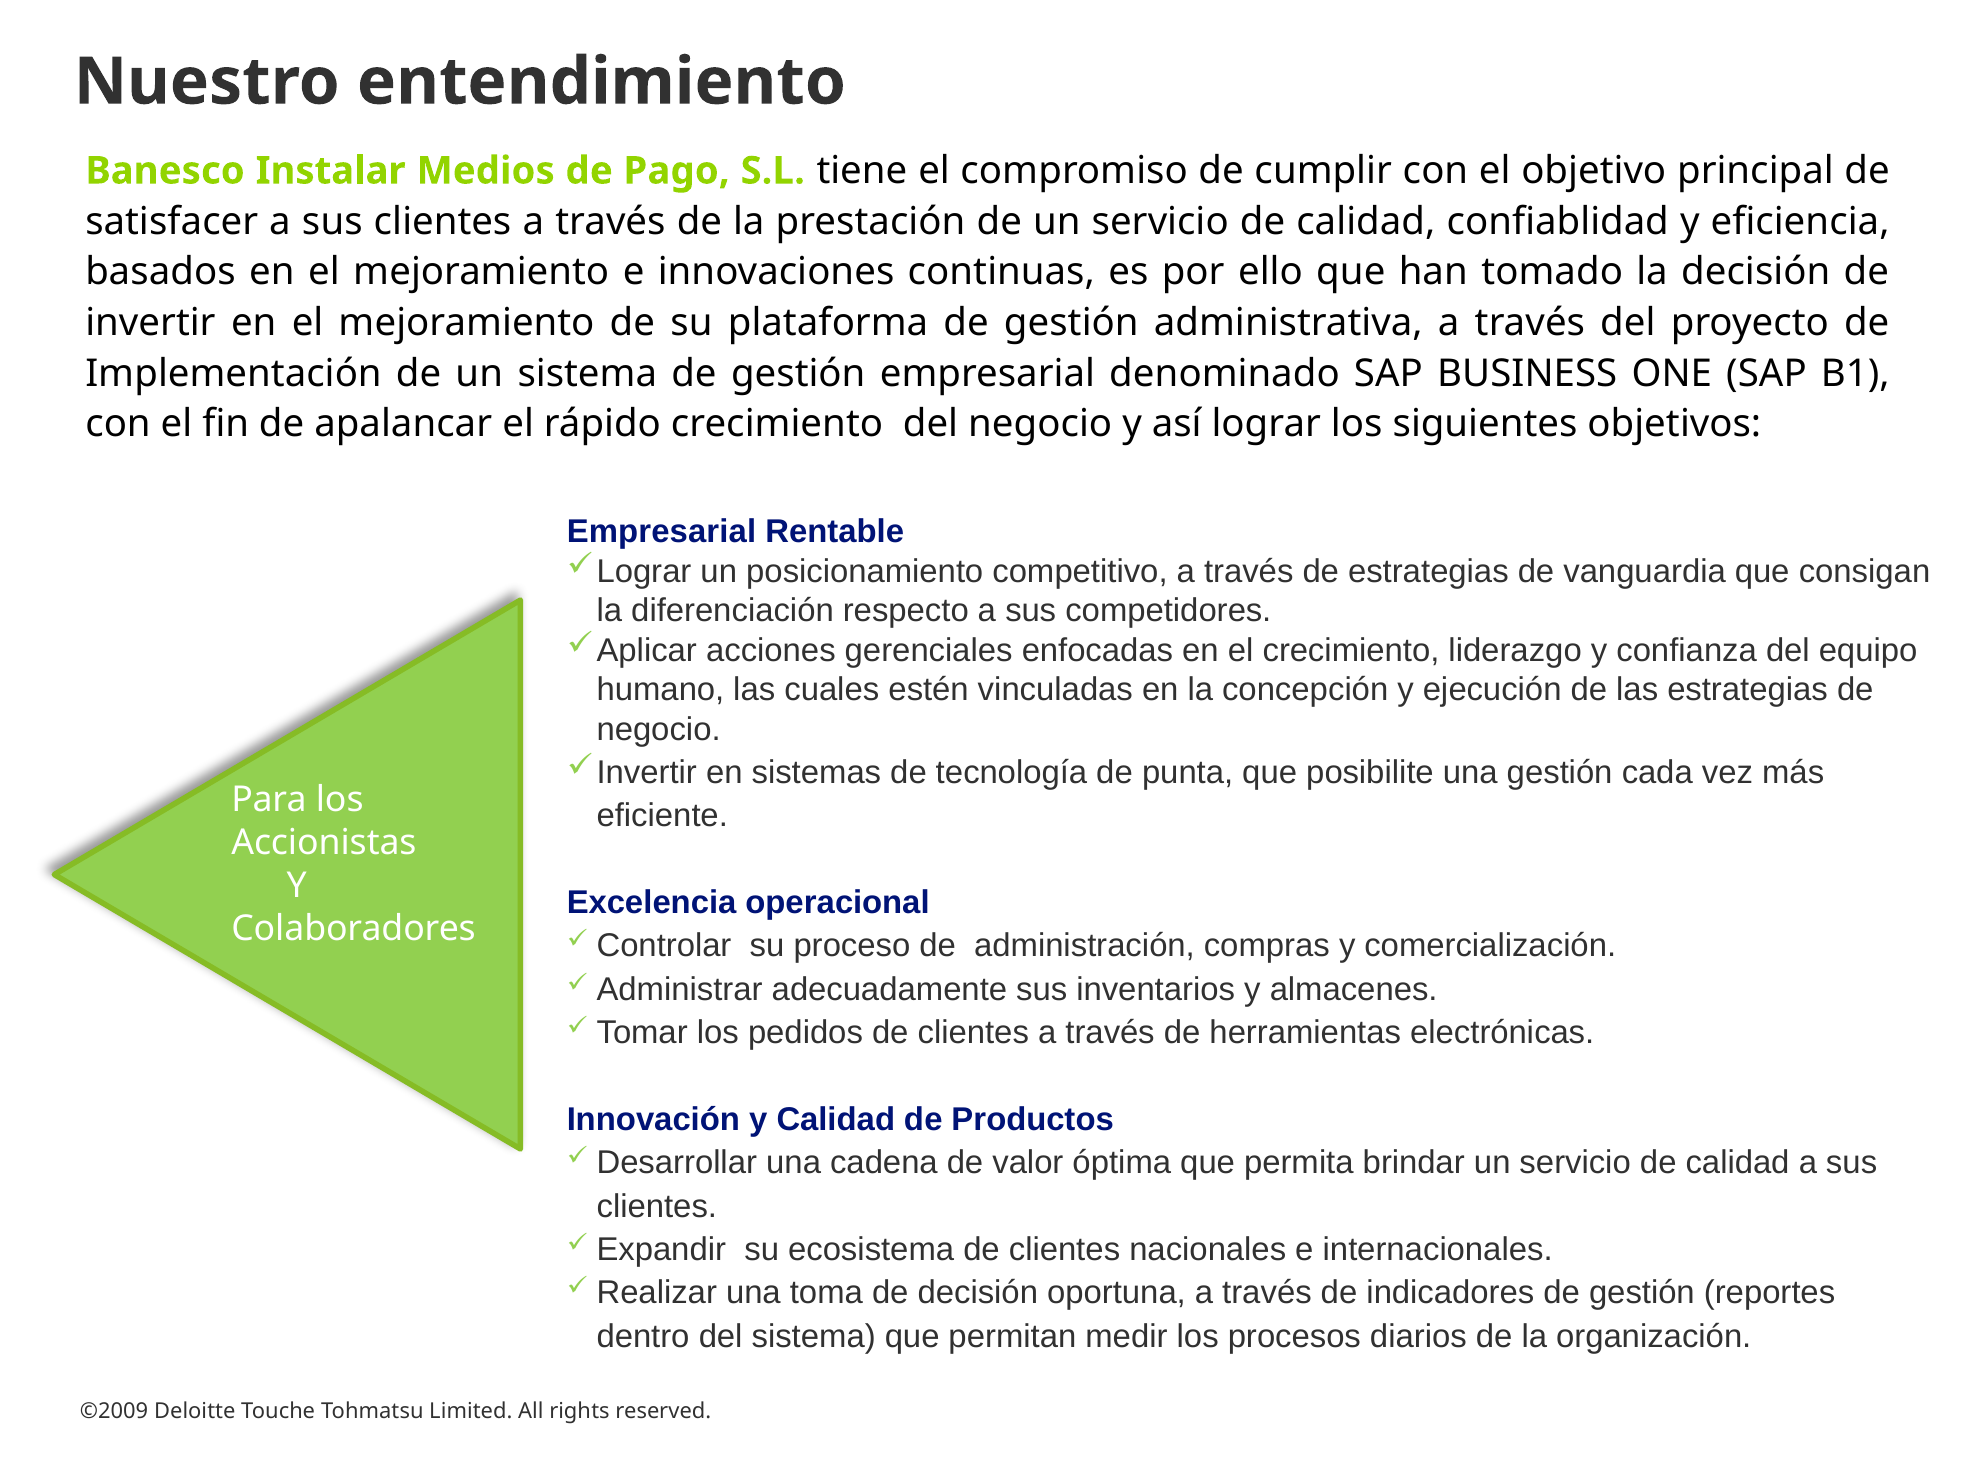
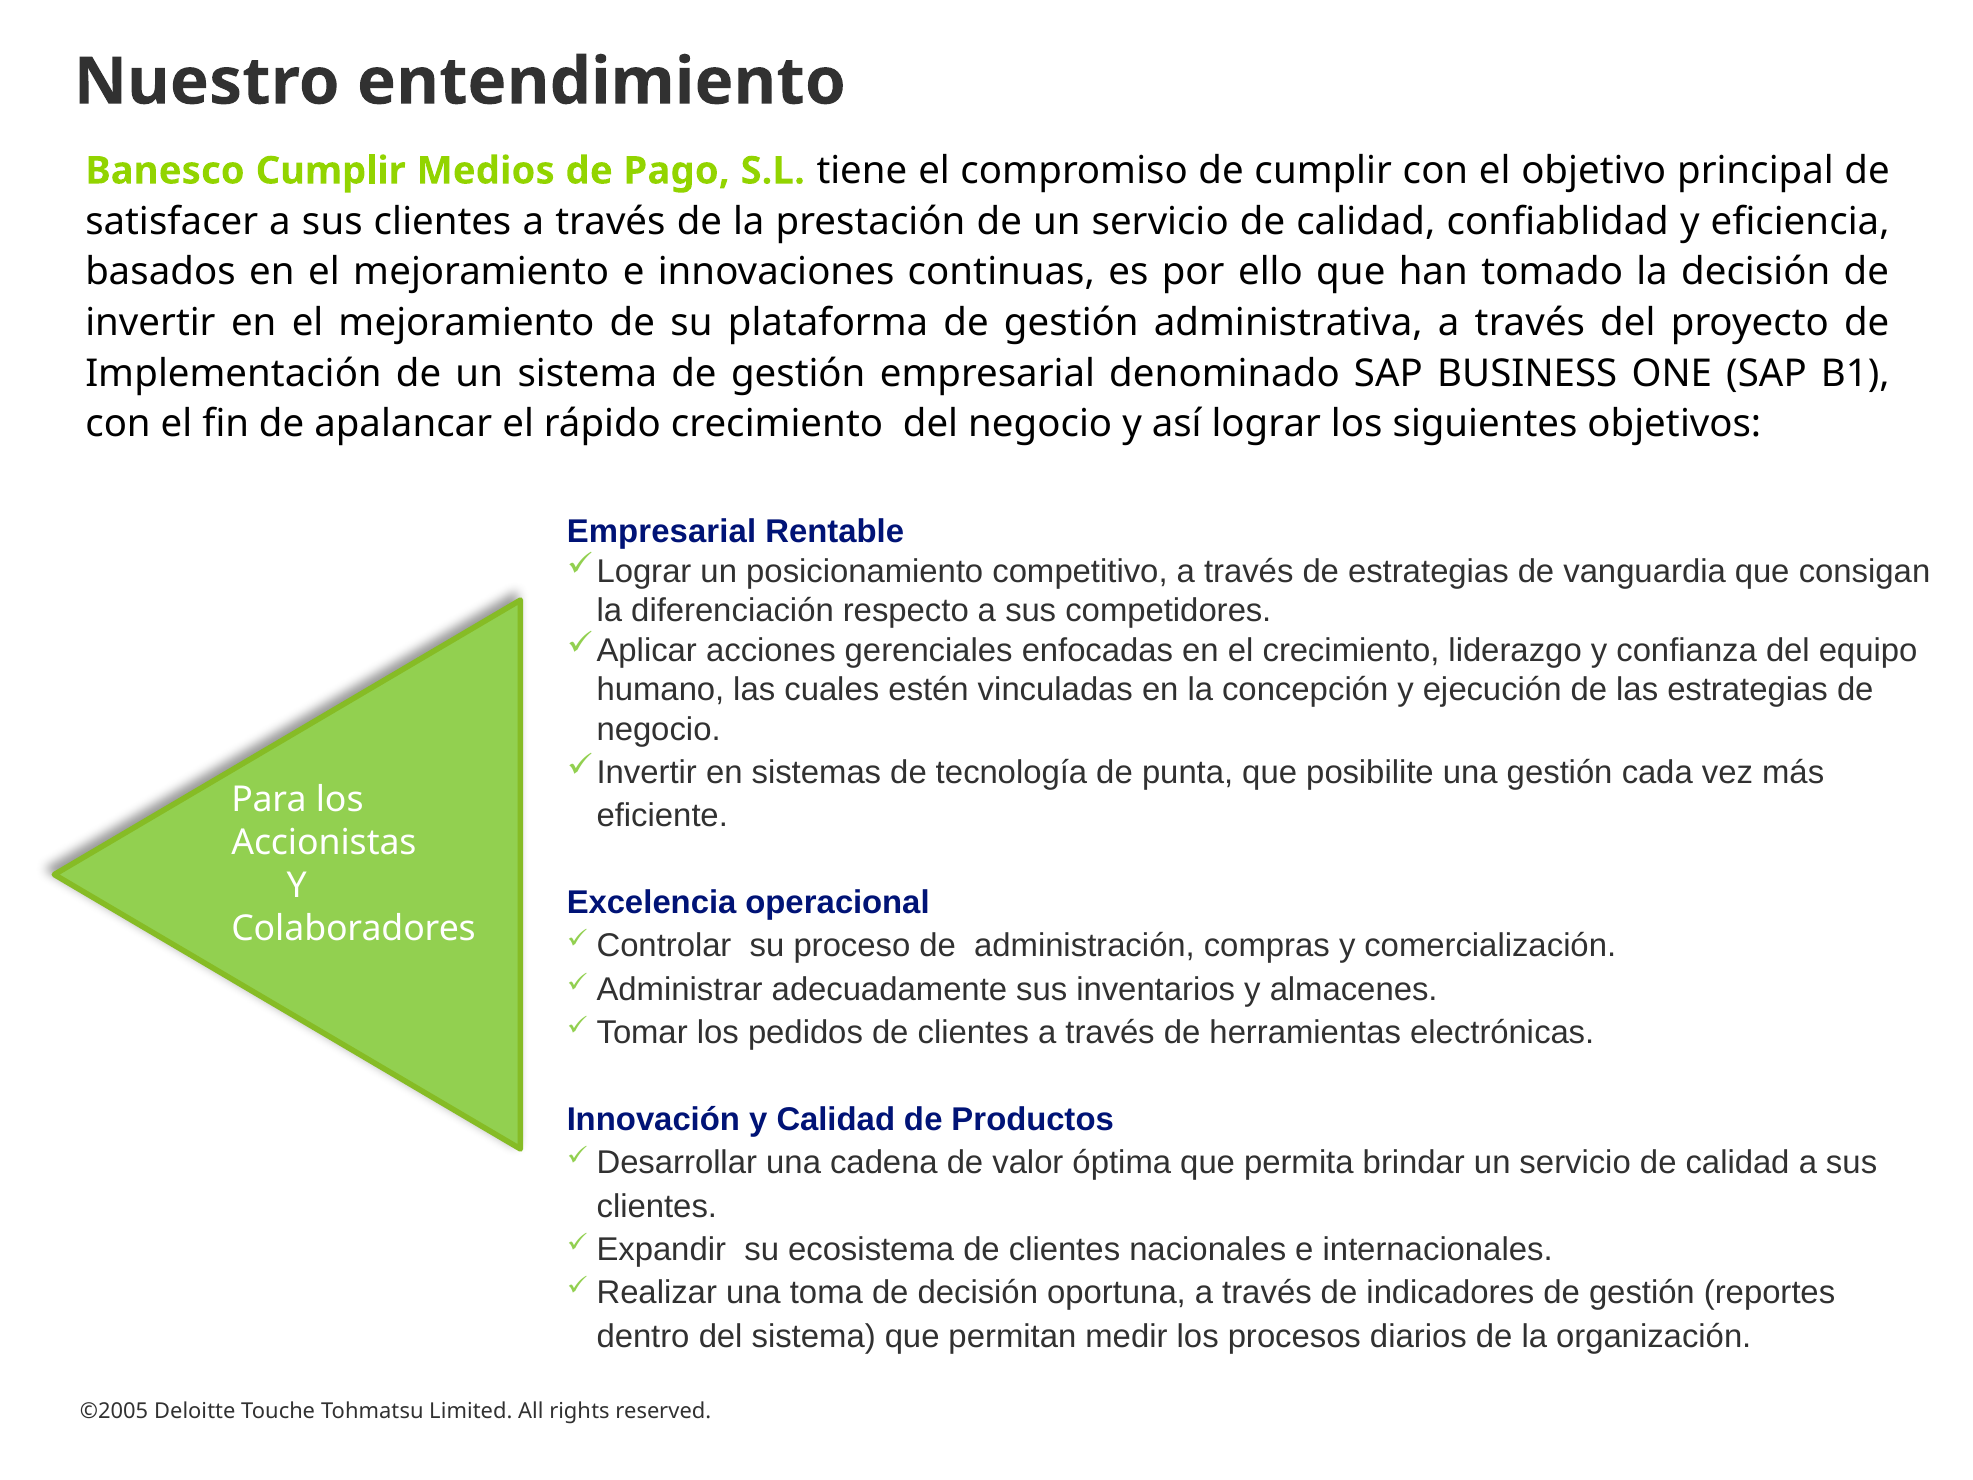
Banesco Instalar: Instalar -> Cumplir
©2009: ©2009 -> ©2005
